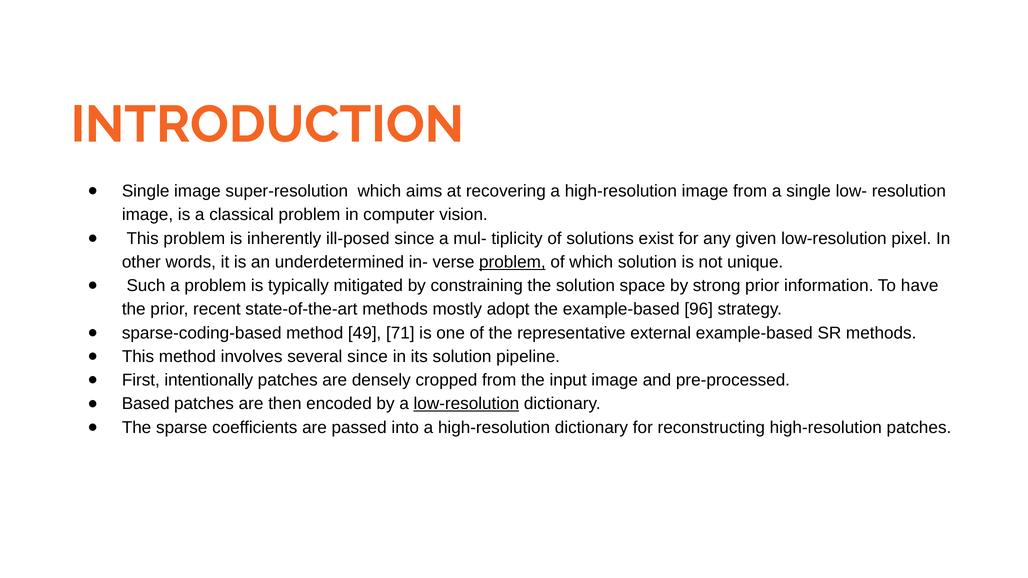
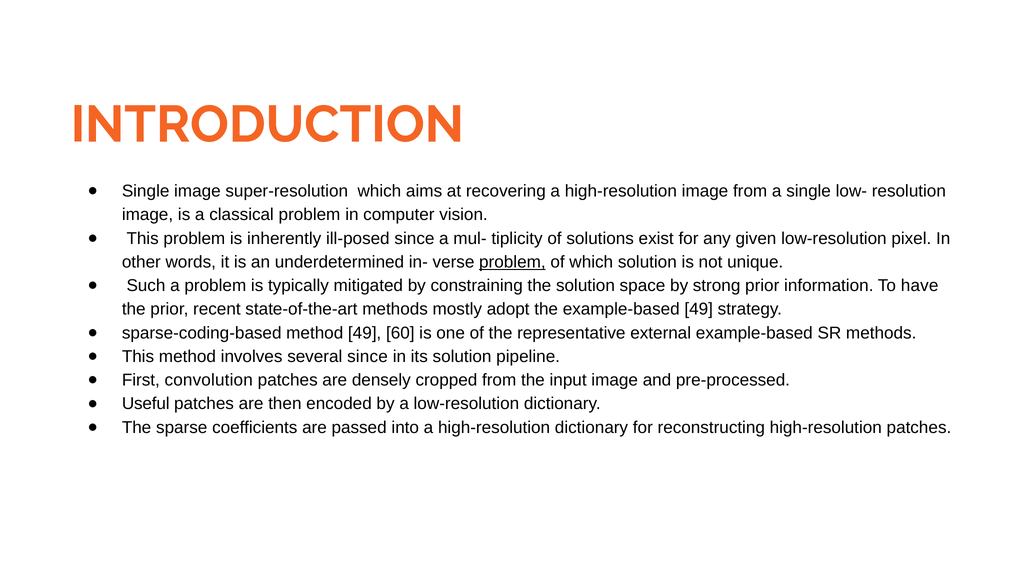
example-based 96: 96 -> 49
71: 71 -> 60
intentionally: intentionally -> convolution
Based: Based -> Useful
low-resolution at (466, 404) underline: present -> none
